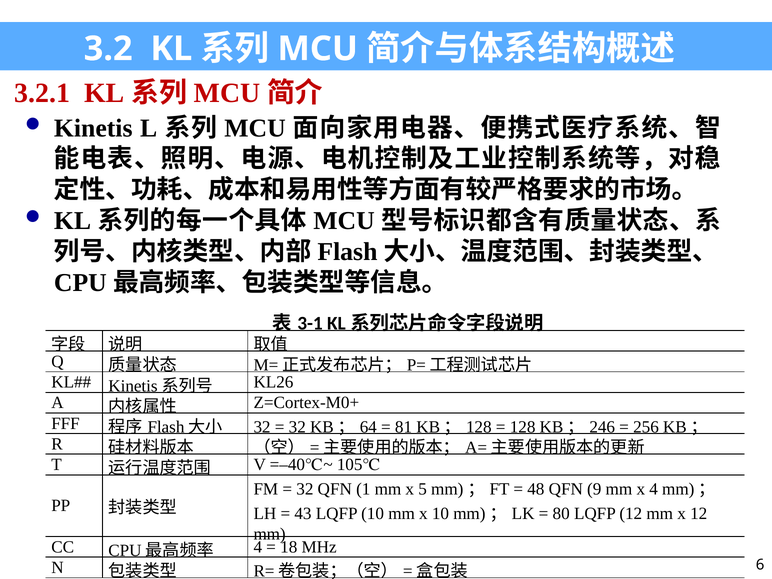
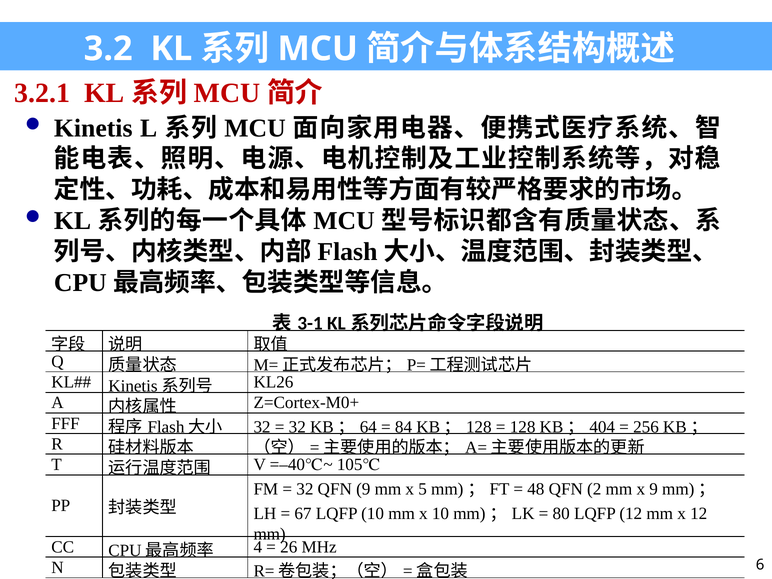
81: 81 -> 84
246: 246 -> 404
QFN 1: 1 -> 9
9: 9 -> 2
x 4: 4 -> 9
43: 43 -> 67
18: 18 -> 26
